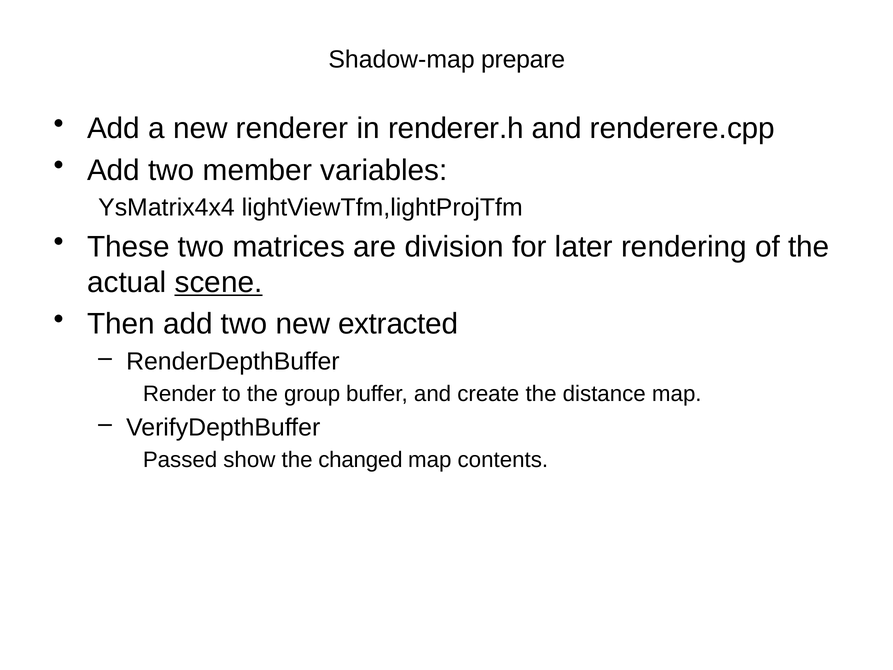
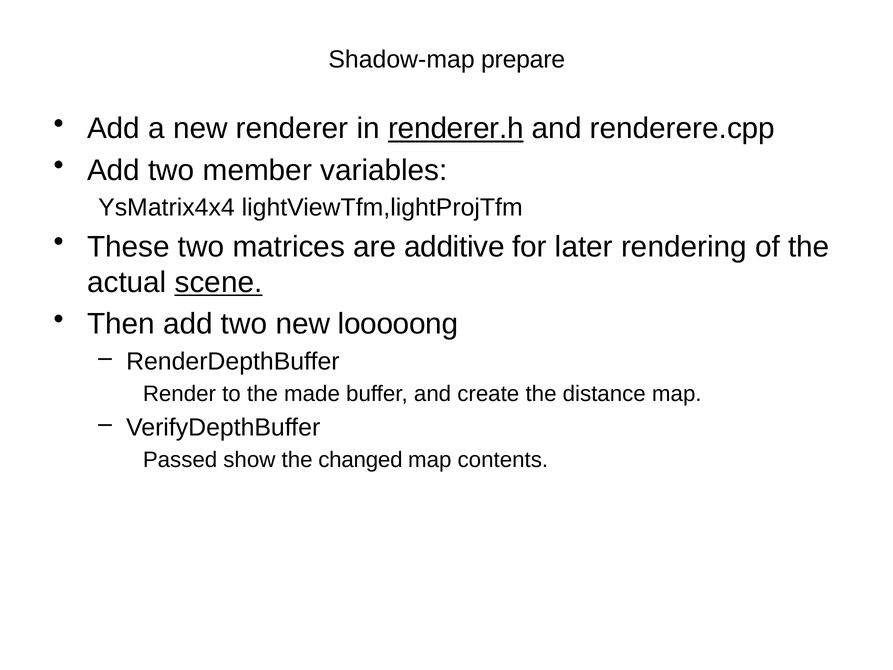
renderer.h underline: none -> present
division: division -> additive
extracted: extracted -> looooong
group: group -> made
